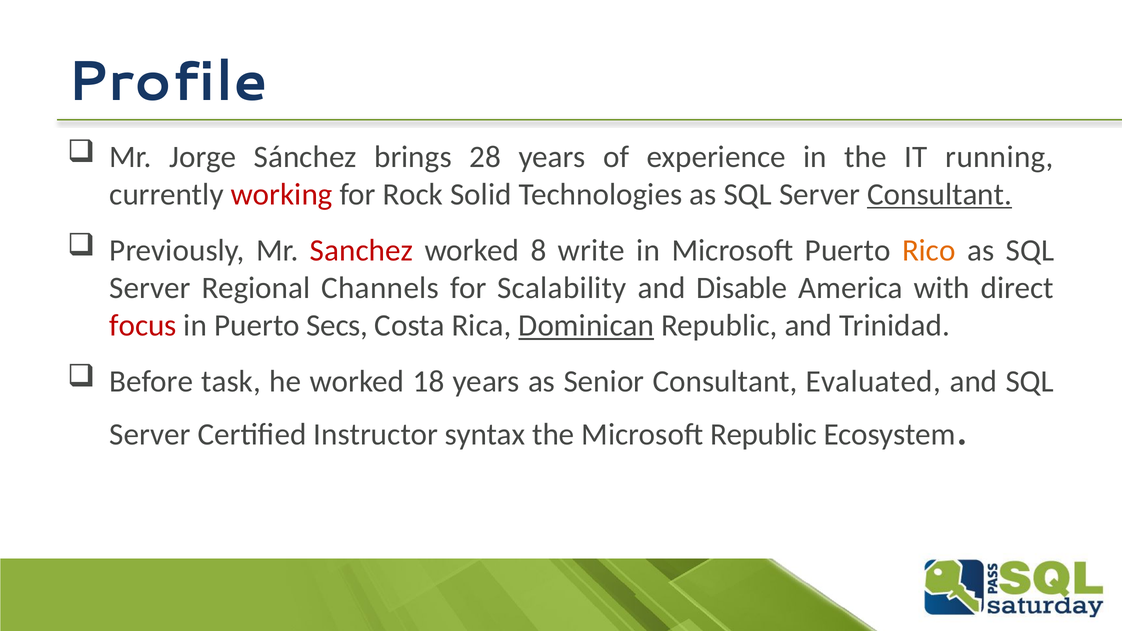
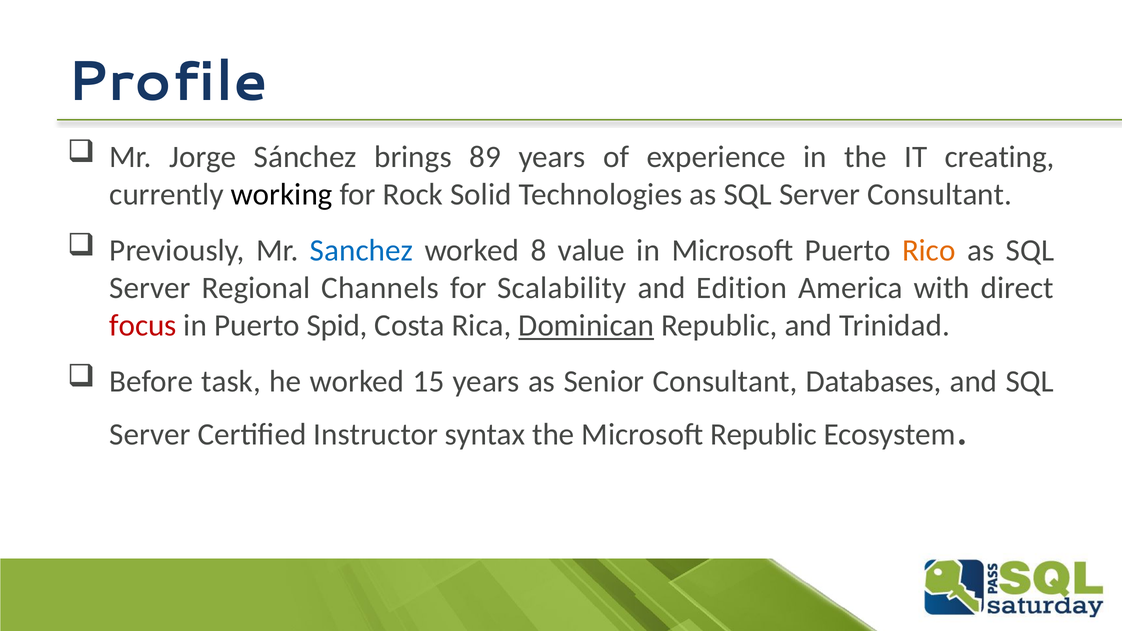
28: 28 -> 89
running: running -> creating
working colour: red -> black
Consultant at (940, 194) underline: present -> none
Sanchez colour: red -> blue
write: write -> value
Disable: Disable -> Edition
Secs: Secs -> Spid
18: 18 -> 15
Evaluated: Evaluated -> Databases
